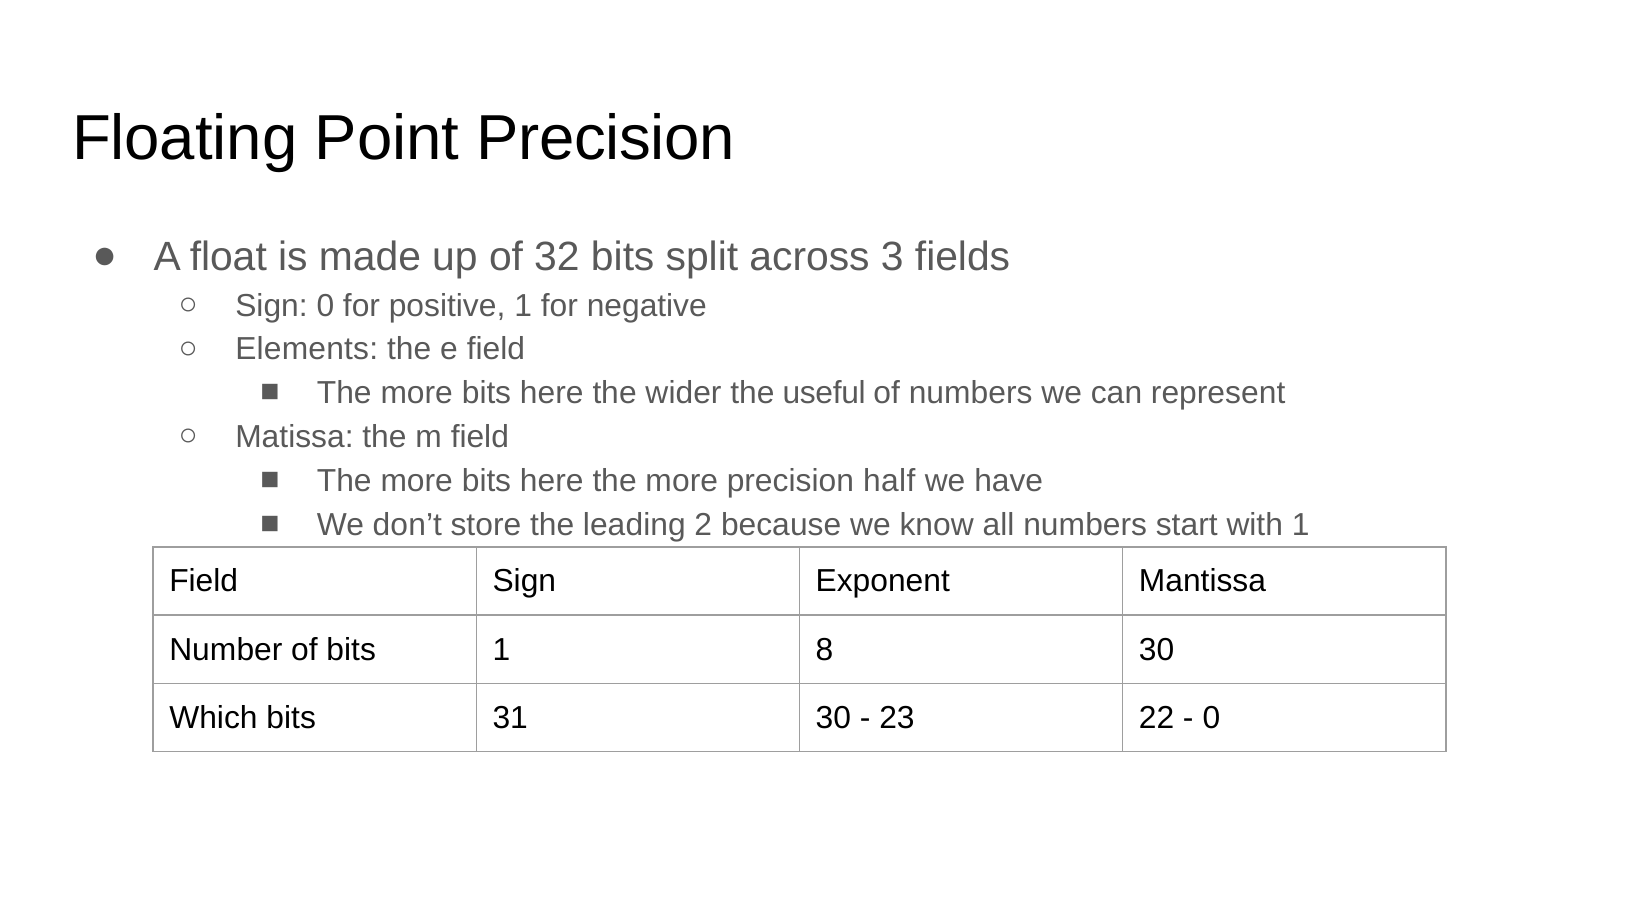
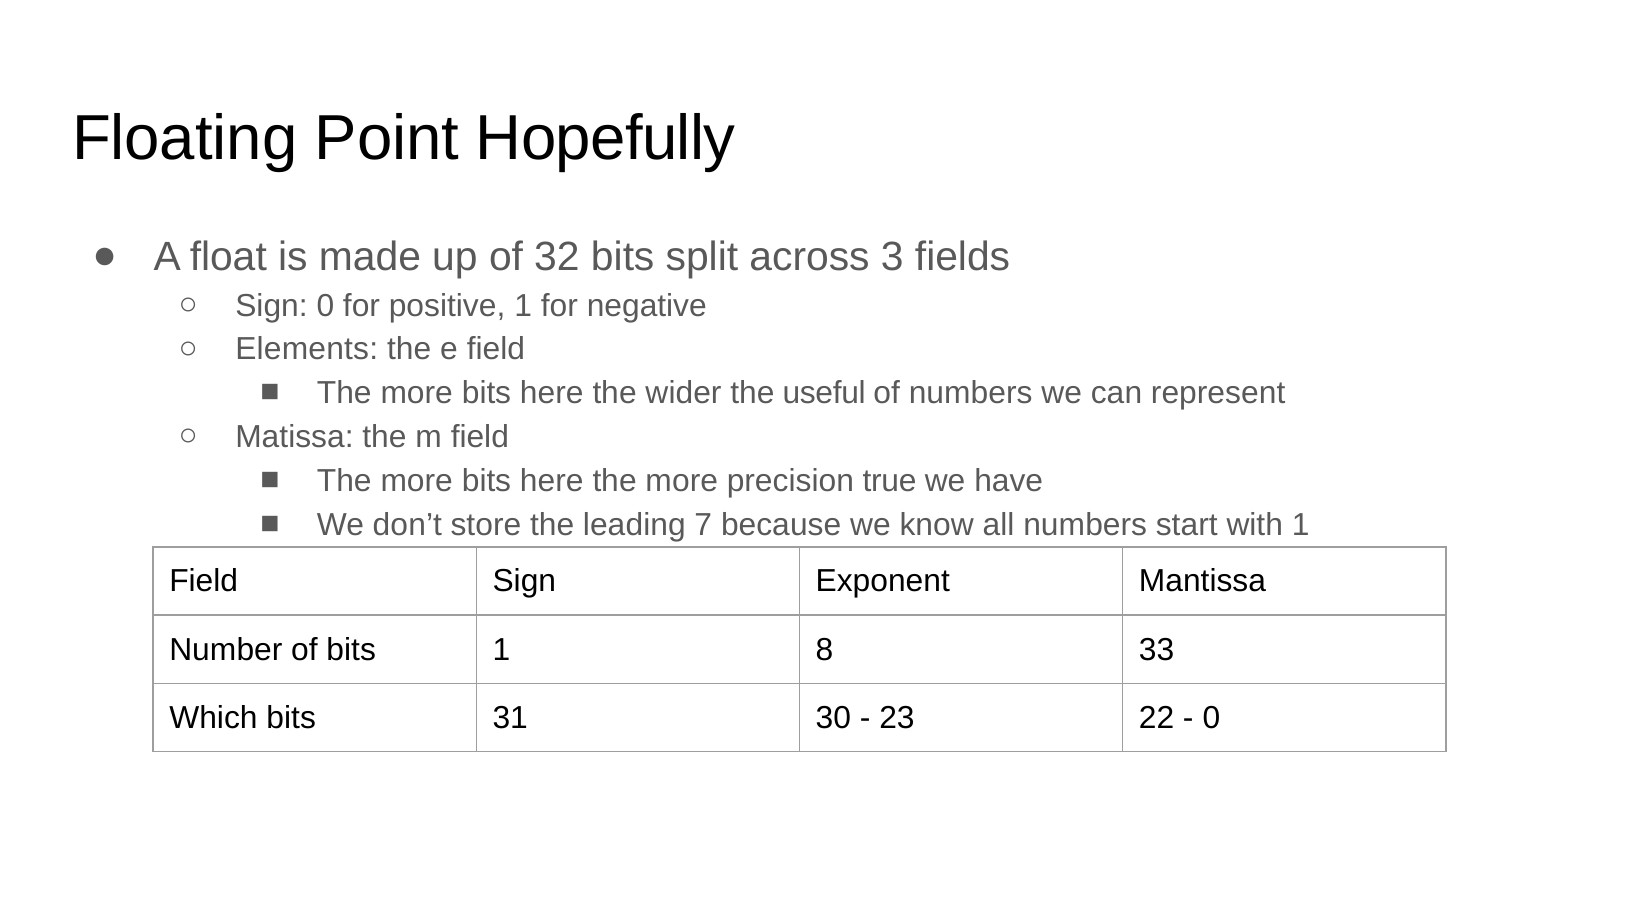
Point Precision: Precision -> Hopefully
half: half -> true
2: 2 -> 7
8 30: 30 -> 33
